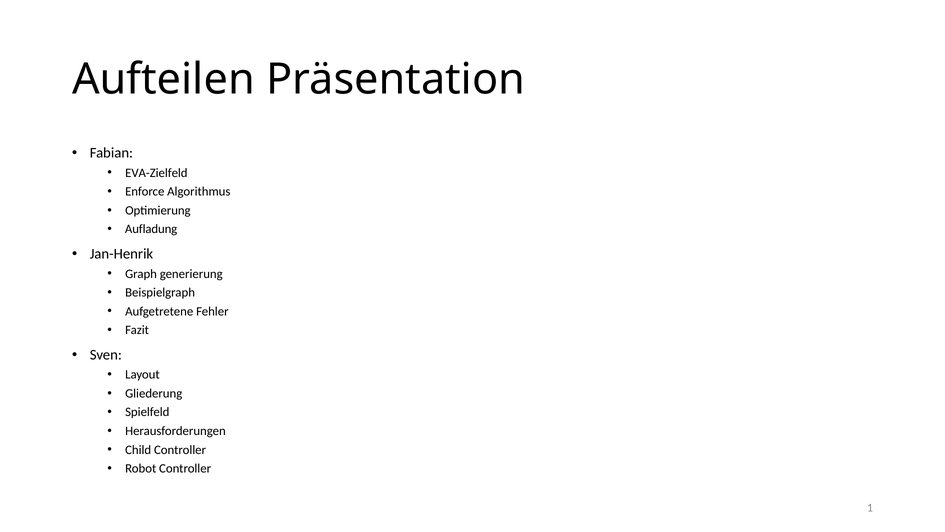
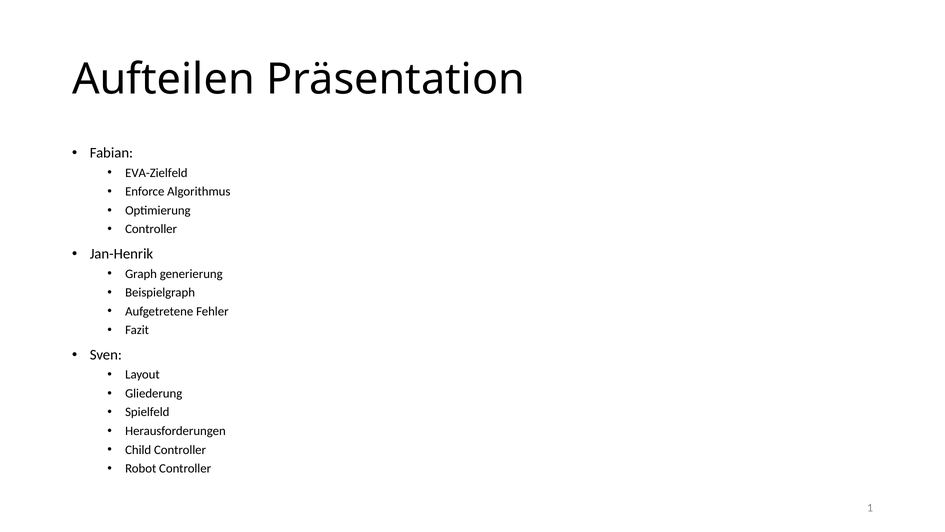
Aufladung at (151, 229): Aufladung -> Controller
